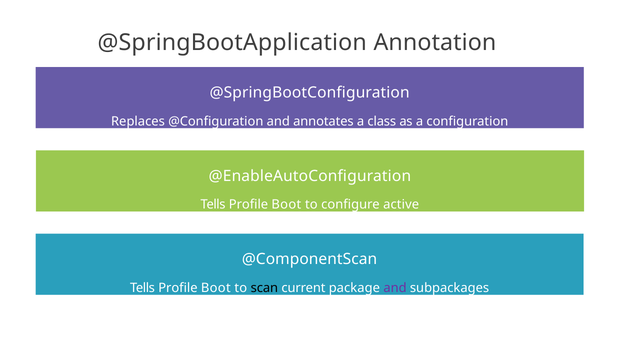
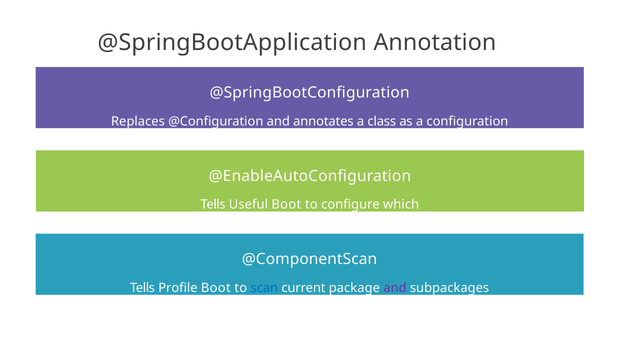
Profile at (248, 205): Profile -> Useful
active: active -> which
scan colour: black -> blue
